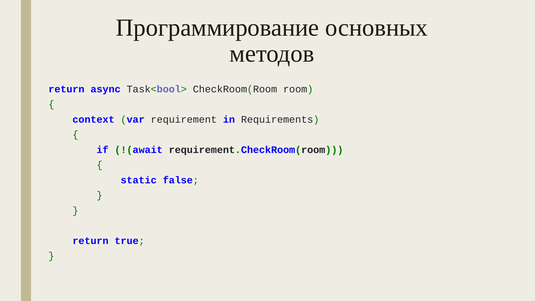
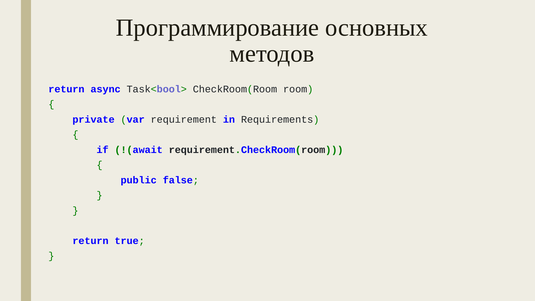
context: context -> private
static: static -> public
